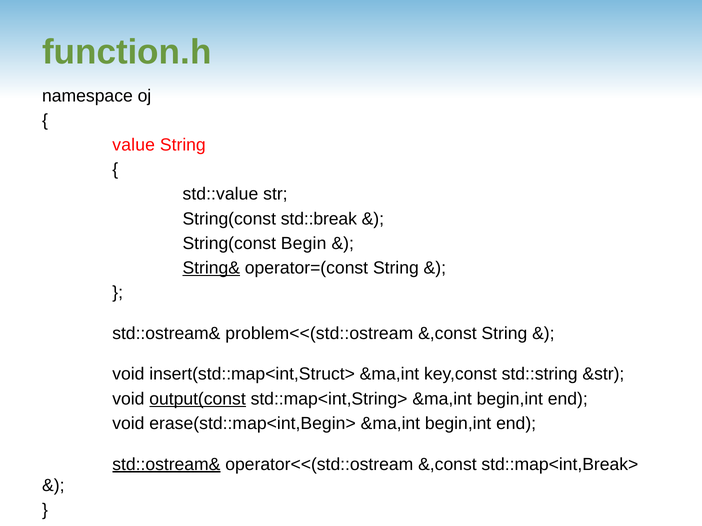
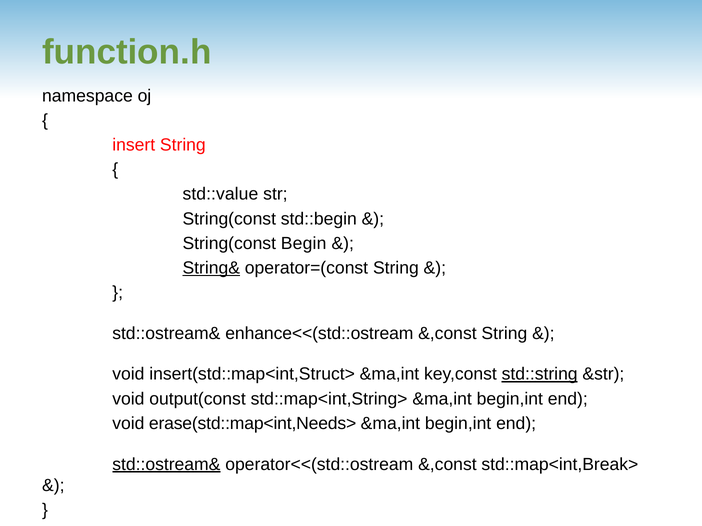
value: value -> insert
std::break: std::break -> std::begin
problem<<(std::ostream: problem<<(std::ostream -> enhance<<(std::ostream
std::string underline: none -> present
output(const underline: present -> none
erase(std::map<int,Begin>: erase(std::map<int,Begin> -> erase(std::map<int,Needs>
